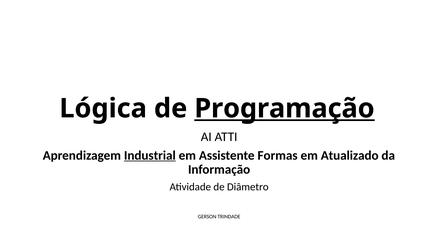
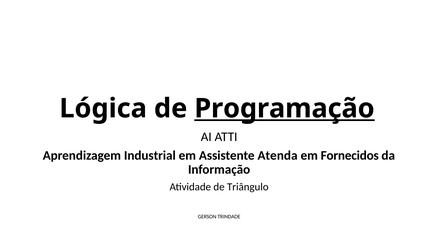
Industrial underline: present -> none
Formas: Formas -> Atenda
Atualizado: Atualizado -> Fornecidos
Diâmetro: Diâmetro -> Triângulo
